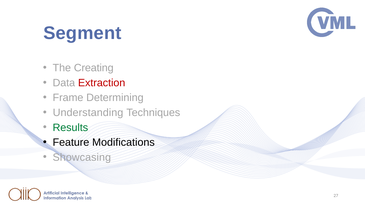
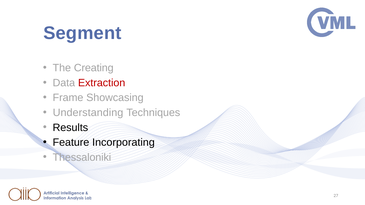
Determining: Determining -> Showcasing
Results colour: green -> black
Modifications: Modifications -> Incorporating
Showcasing: Showcasing -> Thessaloniki
